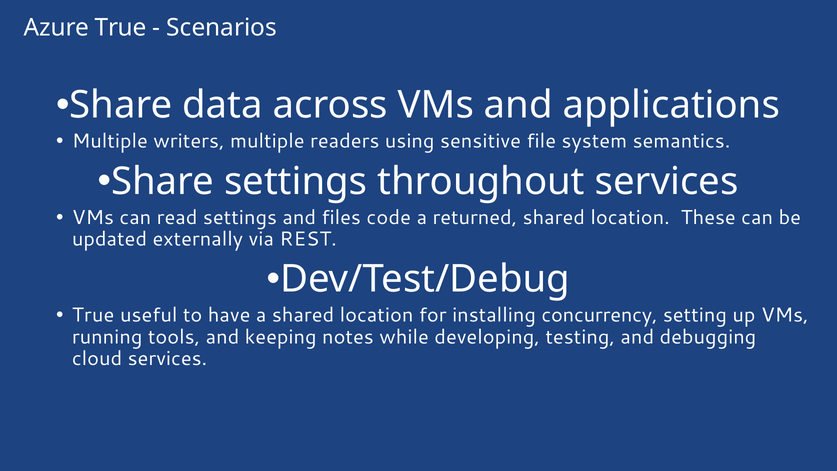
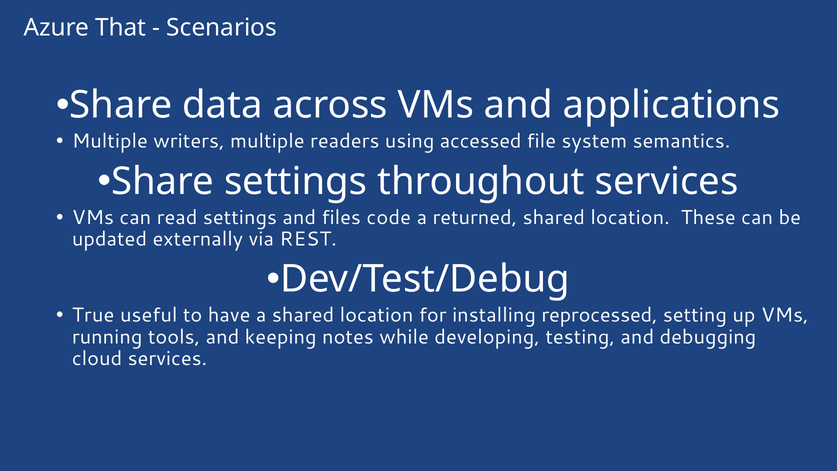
Azure True: True -> That
sensitive: sensitive -> accessed
concurrency: concurrency -> reprocessed
